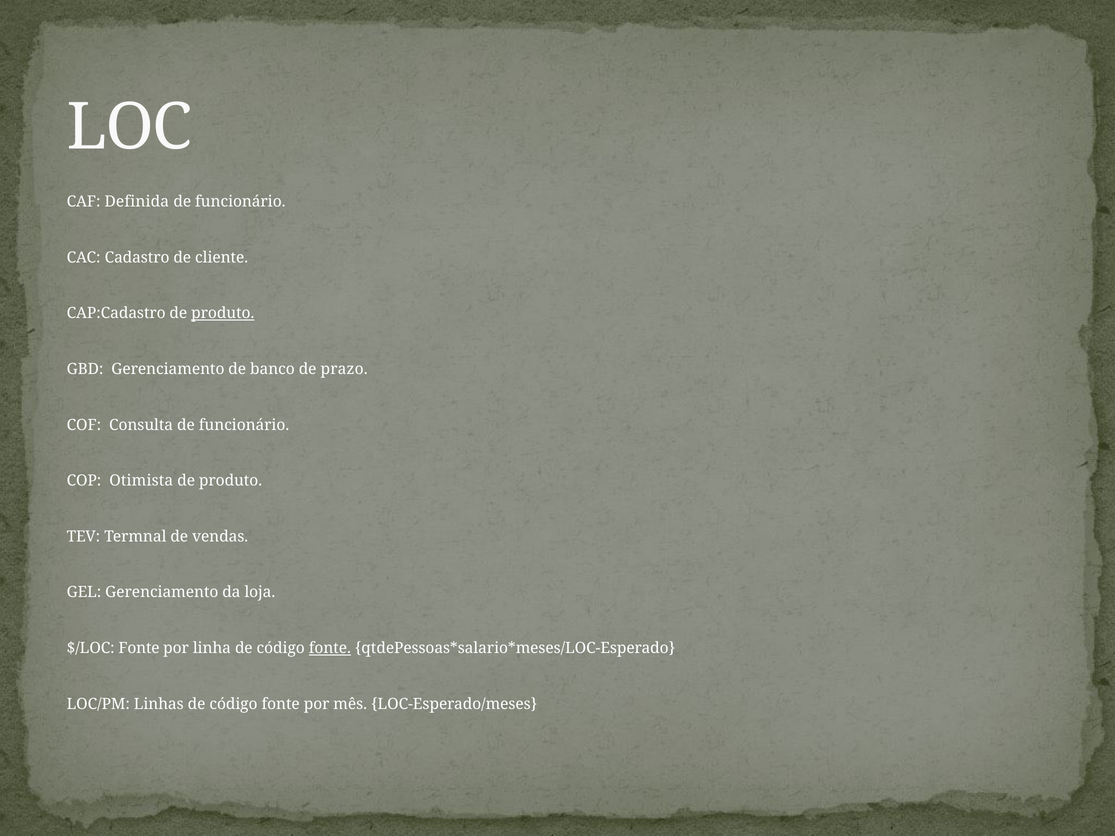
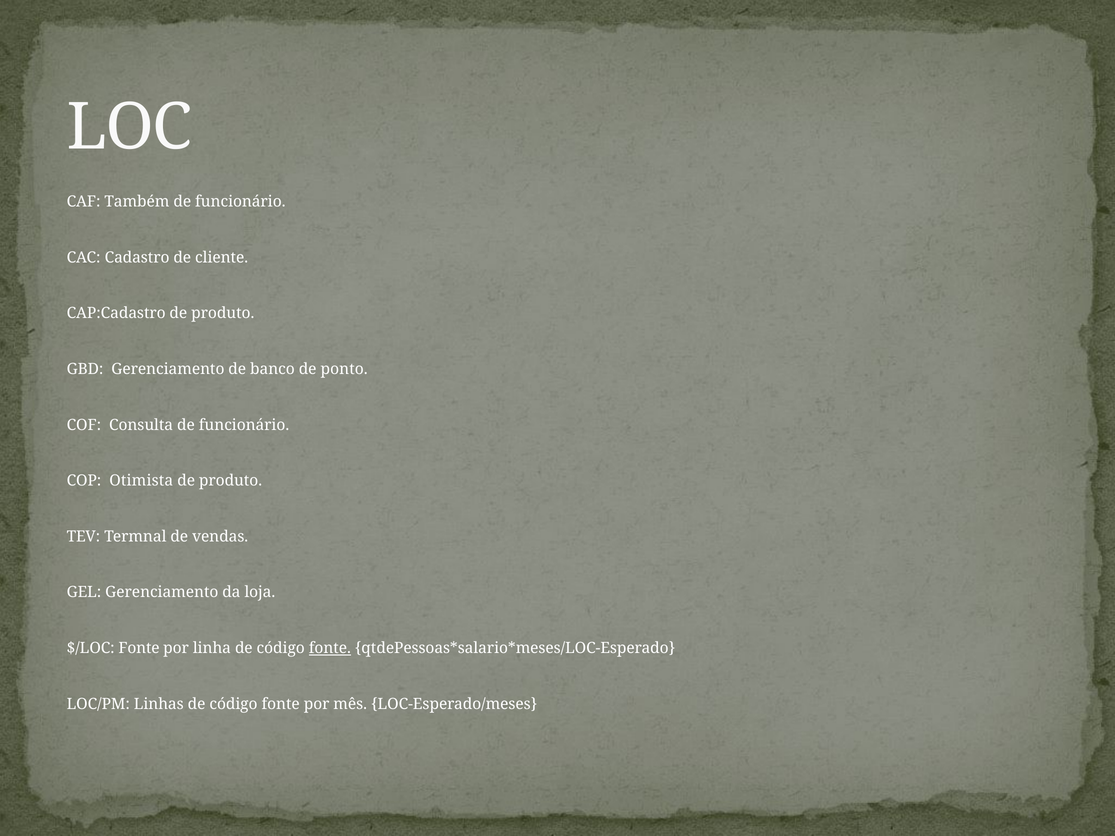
Definida: Definida -> Também
produto at (223, 313) underline: present -> none
prazo: prazo -> ponto
